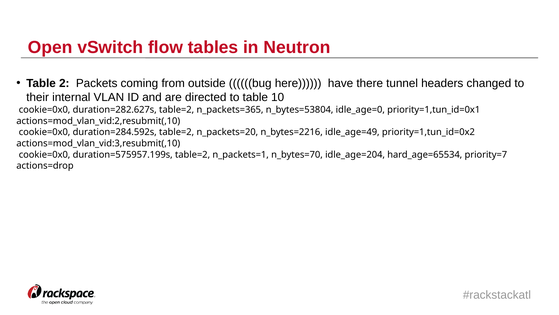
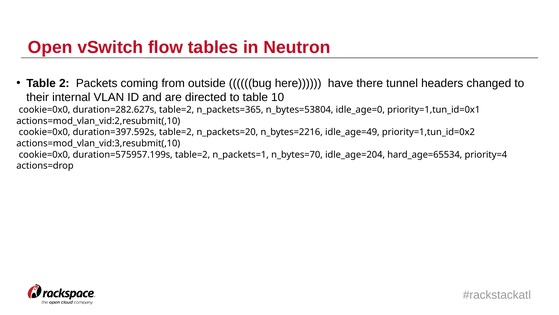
duration=284.592s: duration=284.592s -> duration=397.592s
priority=7: priority=7 -> priority=4
